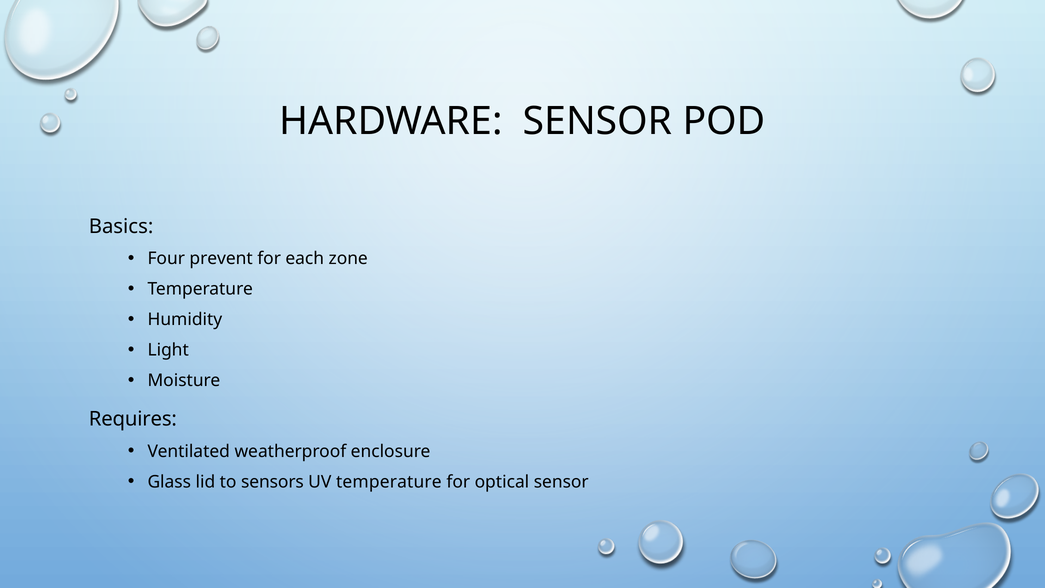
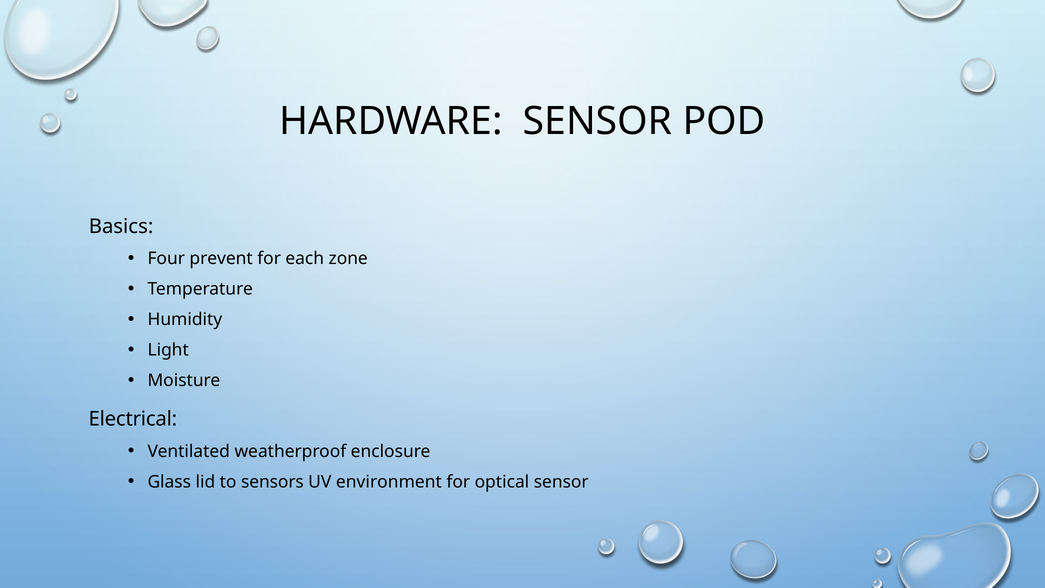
Requires: Requires -> Electrical
UV temperature: temperature -> environment
